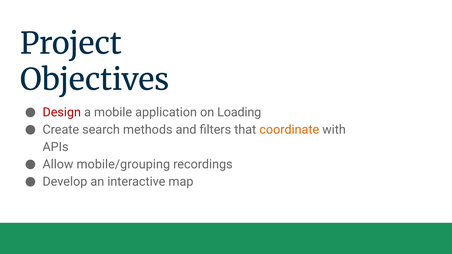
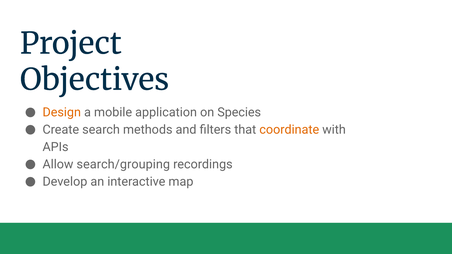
Design colour: red -> orange
Loading: Loading -> Species
mobile/grouping: mobile/grouping -> search/grouping
